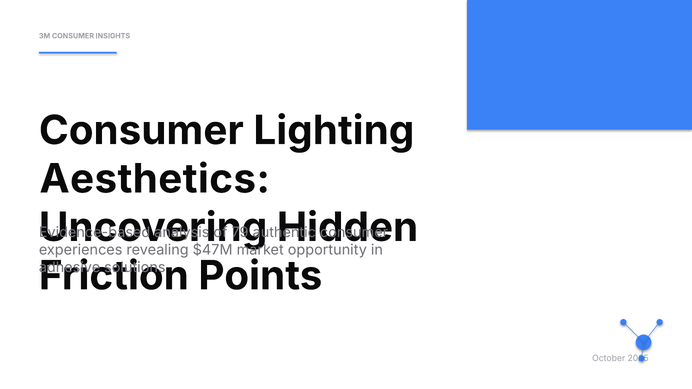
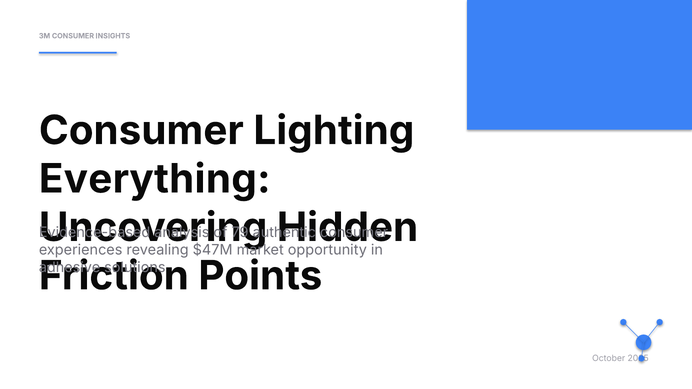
Aesthetics: Aesthetics -> Everything
